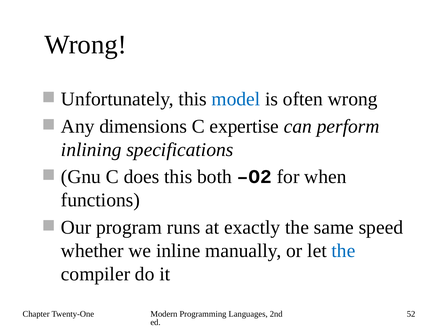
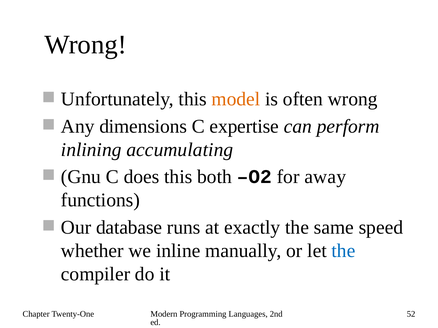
model colour: blue -> orange
specifications: specifications -> accumulating
when: when -> away
program: program -> database
